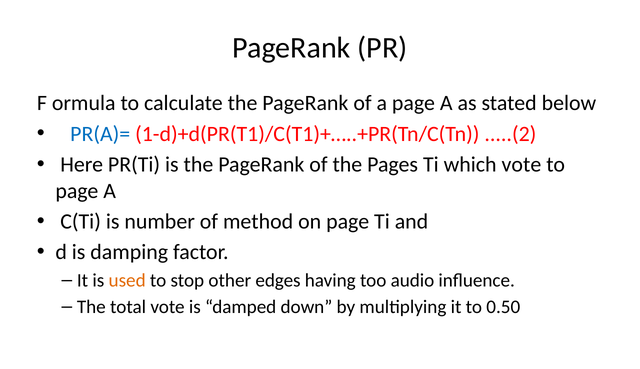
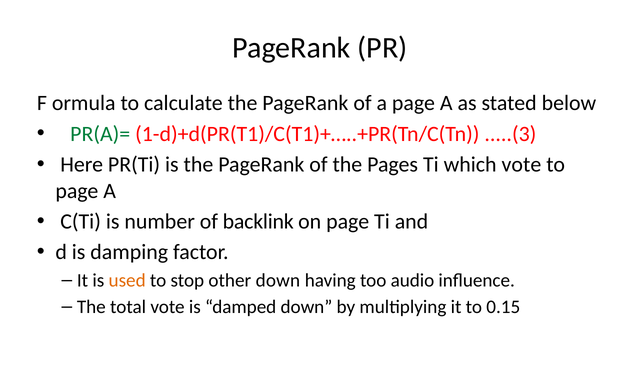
PR(A)= colour: blue -> green
.....(2: .....(2 -> .....(3
method: method -> backlink
other edges: edges -> down
0.50: 0.50 -> 0.15
